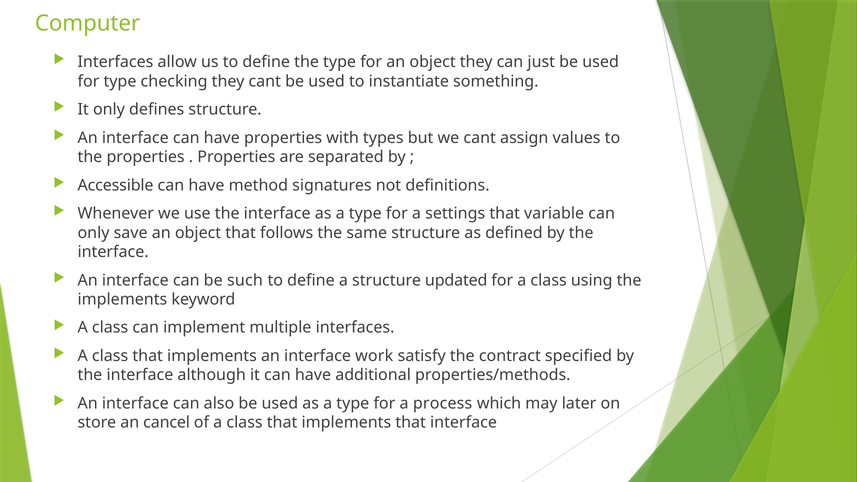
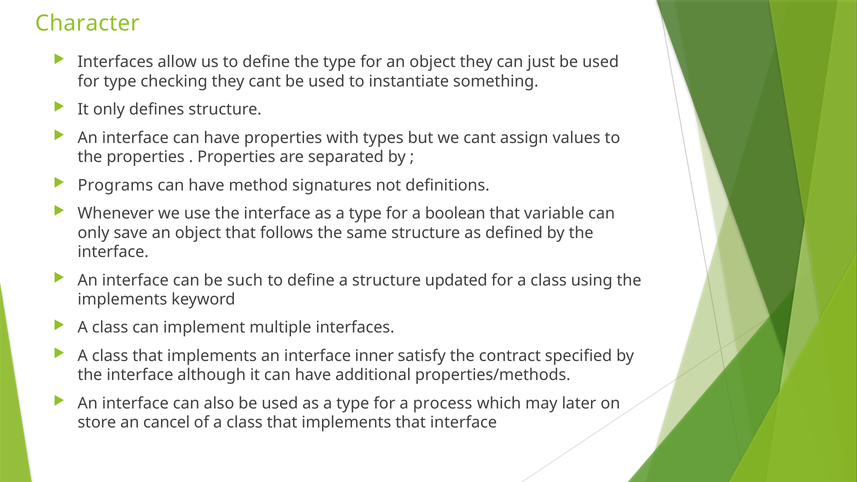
Computer: Computer -> Character
Accessible: Accessible -> Programs
settings: settings -> boolean
work: work -> inner
